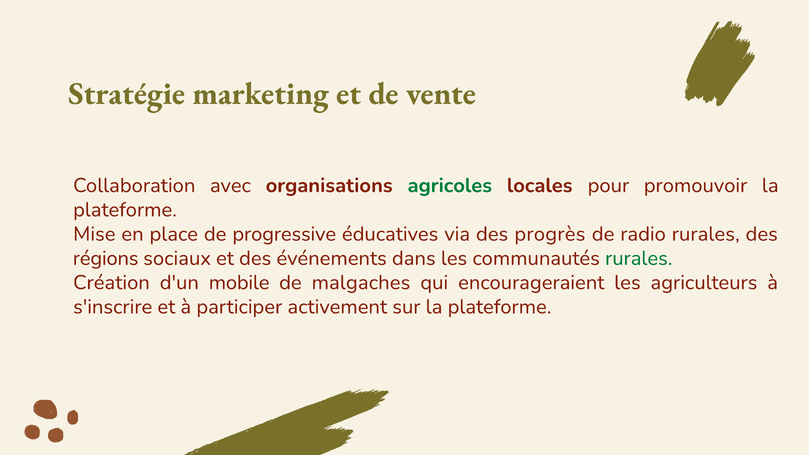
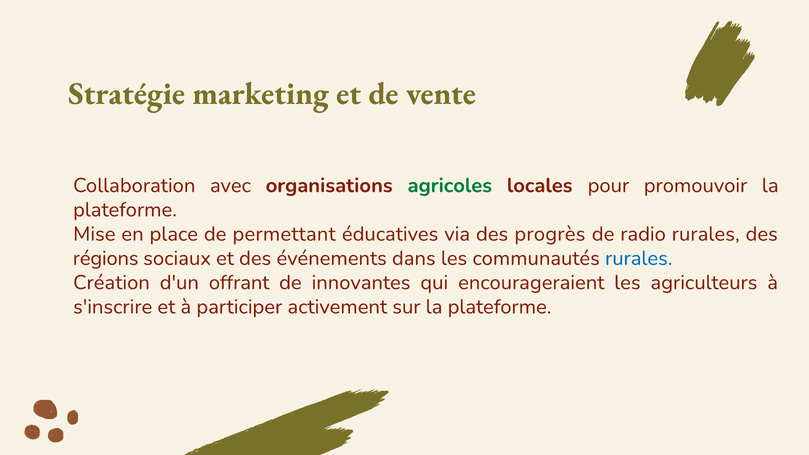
progressive: progressive -> permettant
rurales at (639, 258) colour: green -> blue
mobile: mobile -> offrant
malgaches: malgaches -> innovantes
